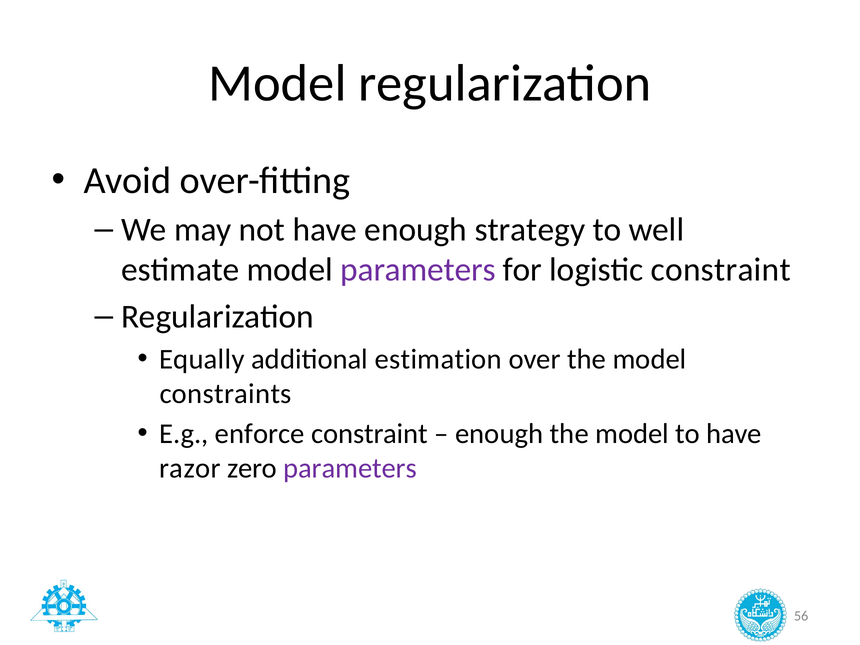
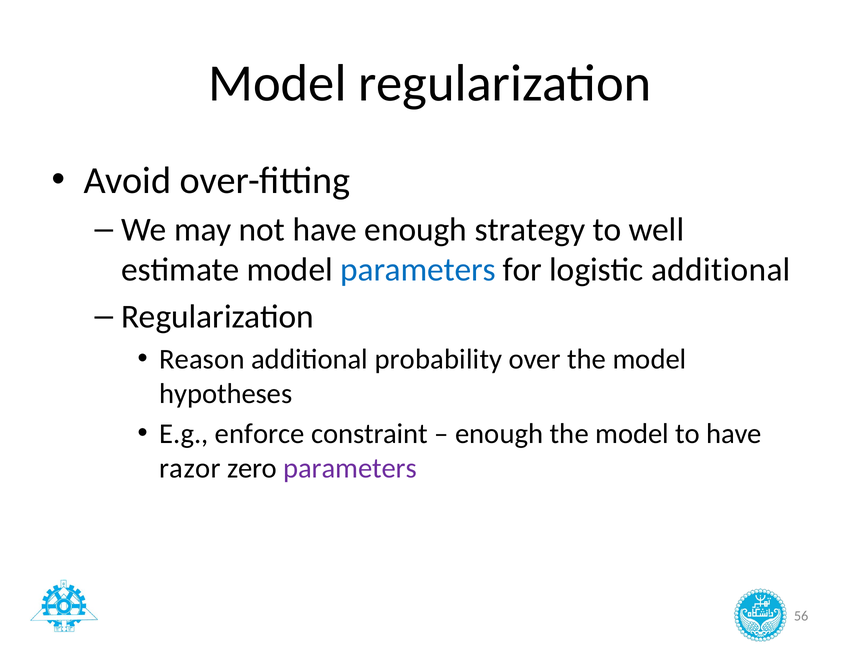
parameters at (418, 270) colour: purple -> blue
logistic constraint: constraint -> additional
Equally: Equally -> Reason
estimation: estimation -> probability
constraints: constraints -> hypotheses
